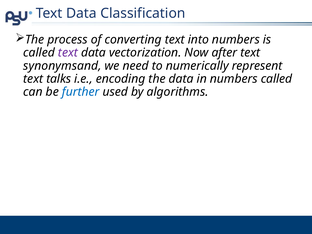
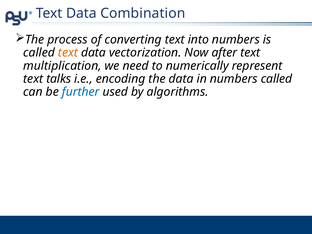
Classification: Classification -> Combination
text at (68, 53) colour: purple -> orange
synonymsand: synonymsand -> multiplication
